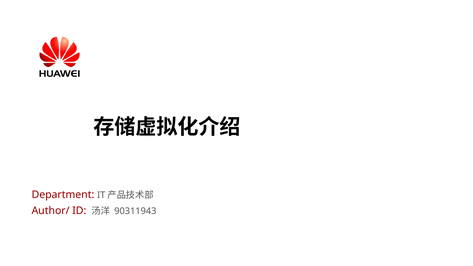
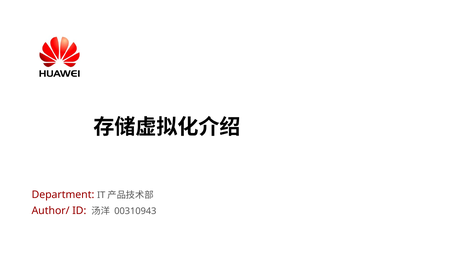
90311943: 90311943 -> 00310943
